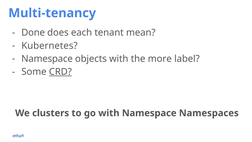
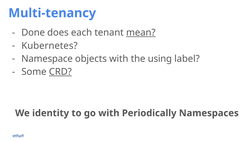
mean underline: none -> present
more: more -> using
clusters: clusters -> identity
with Namespace: Namespace -> Periodically
